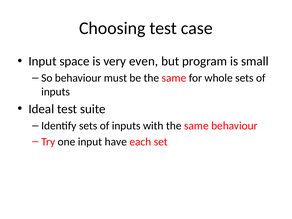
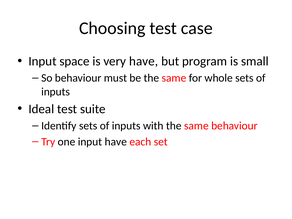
very even: even -> have
